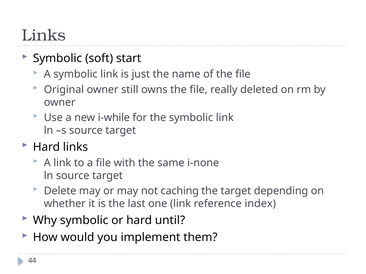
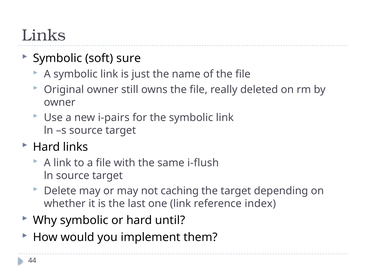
start: start -> sure
i-while: i-while -> i-pairs
i-none: i-none -> i-flush
